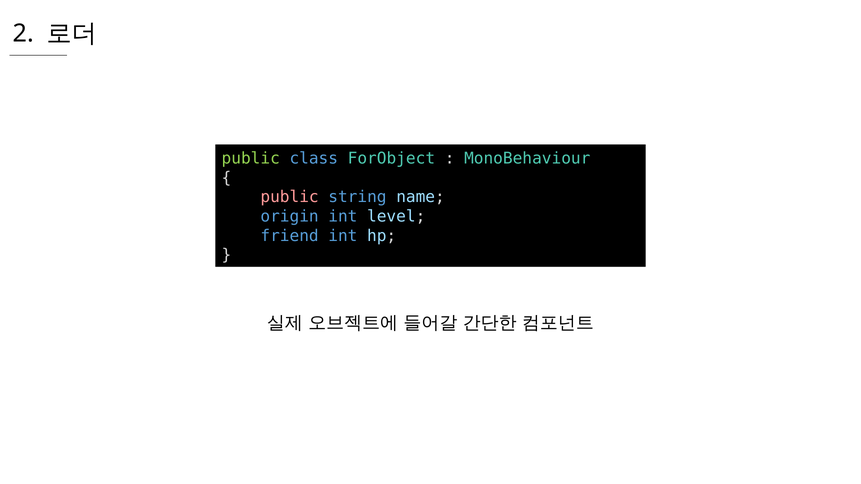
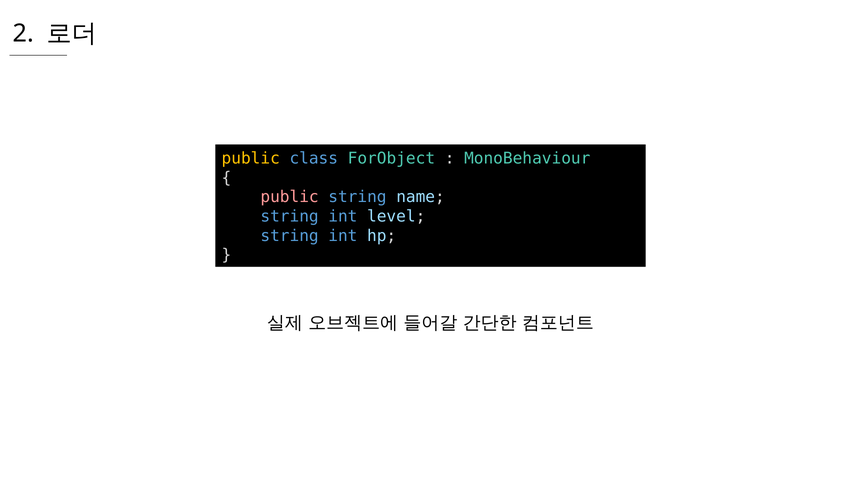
public at (251, 158) colour: light green -> yellow
origin at (290, 217): origin -> string
friend at (290, 236): friend -> string
